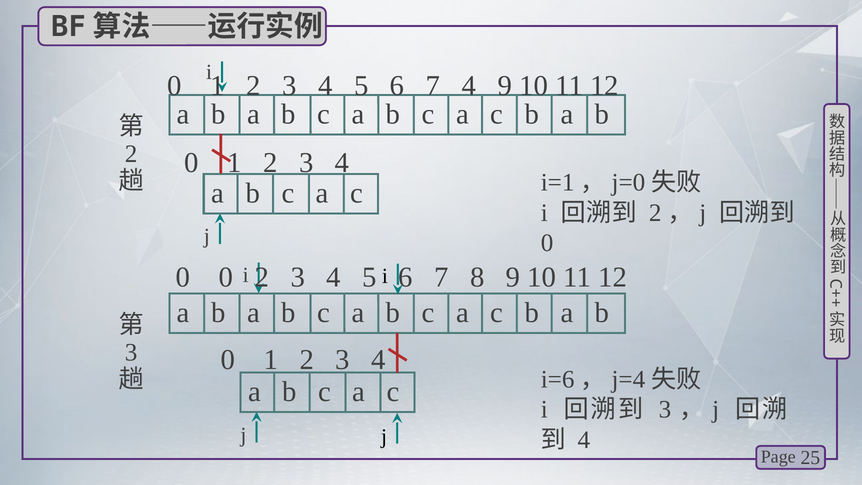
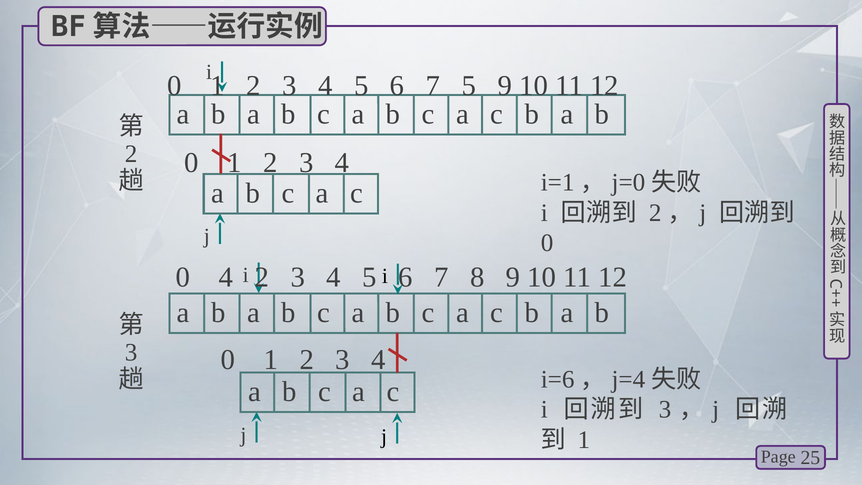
7 4: 4 -> 5
0 0: 0 -> 4
4 at (584, 440): 4 -> 1
